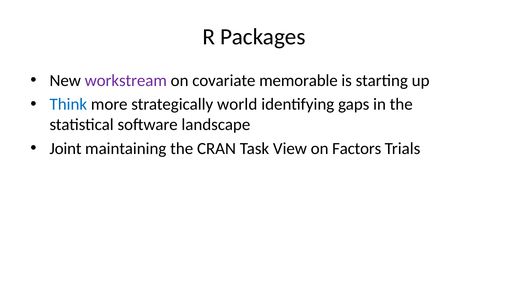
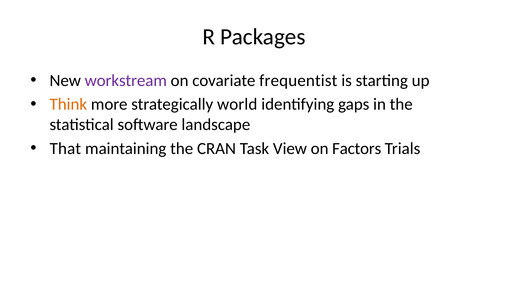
memorable: memorable -> frequentist
Think colour: blue -> orange
Joint: Joint -> That
